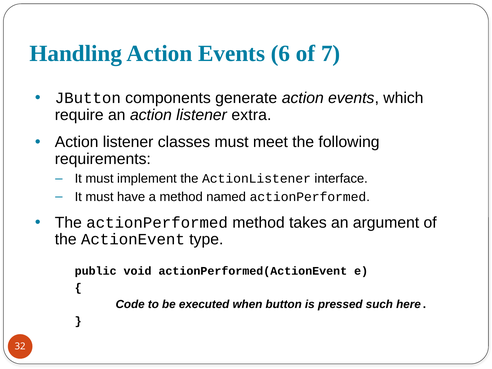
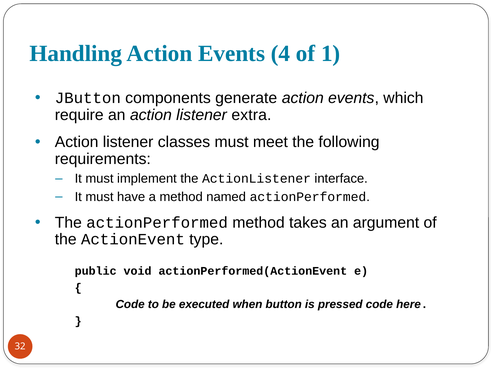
6: 6 -> 4
7: 7 -> 1
pressed such: such -> code
